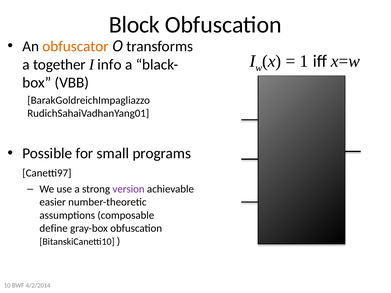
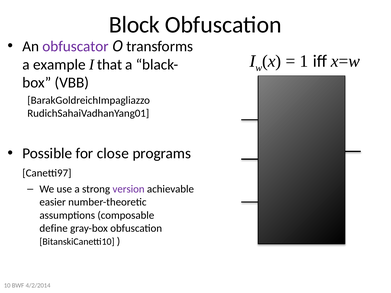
obfuscator colour: orange -> purple
together: together -> example
info: info -> that
small: small -> close
